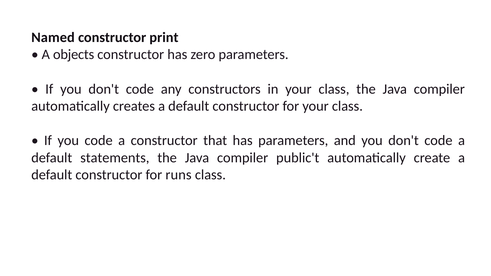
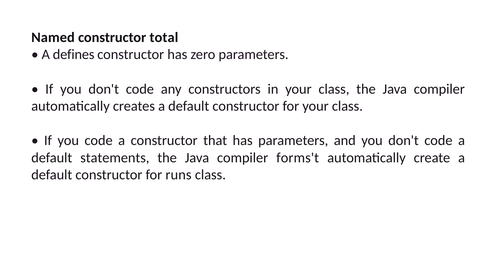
print: print -> total
objects: objects -> defines
public't: public't -> forms't
